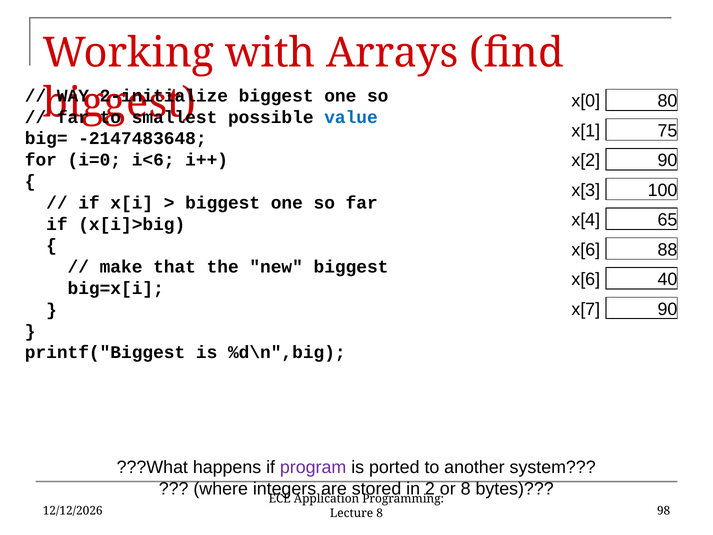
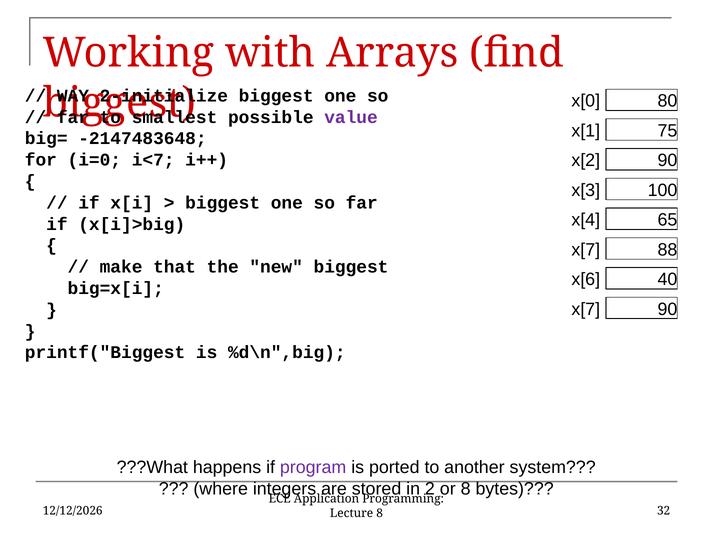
value colour: blue -> purple
i<6: i<6 -> i<7
x[6 at (586, 250): x[6 -> x[7
98: 98 -> 32
